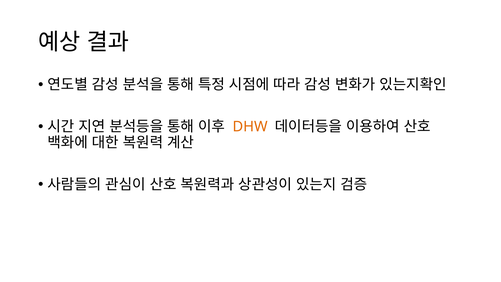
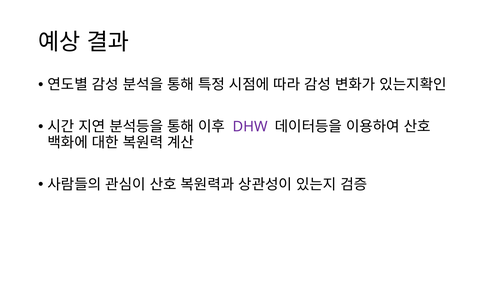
DHW colour: orange -> purple
